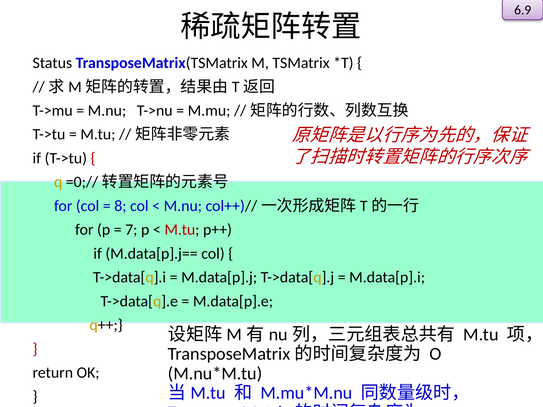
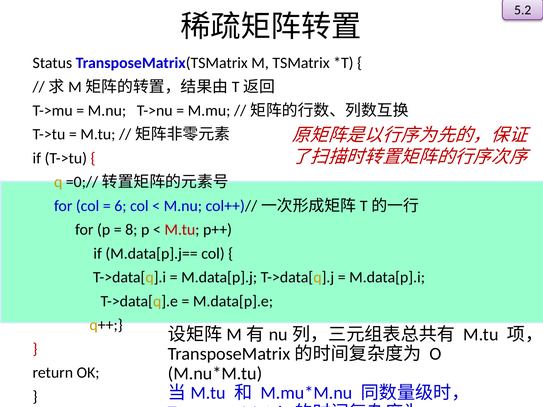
6.9: 6.9 -> 5.2
8: 8 -> 6
7: 7 -> 8
